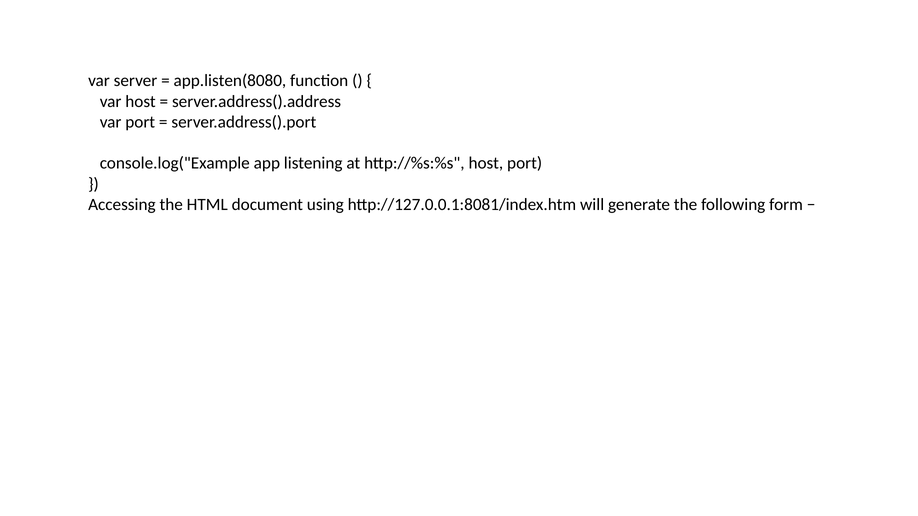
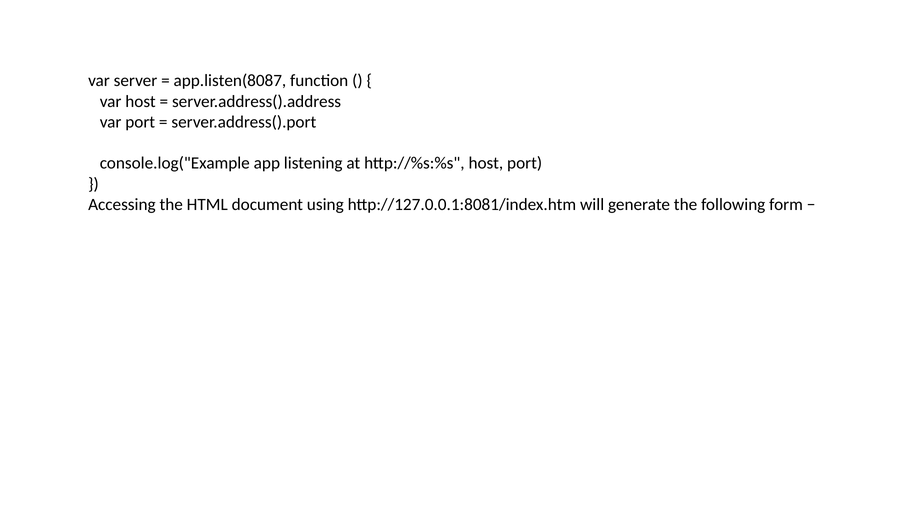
app.listen(8080: app.listen(8080 -> app.listen(8087
